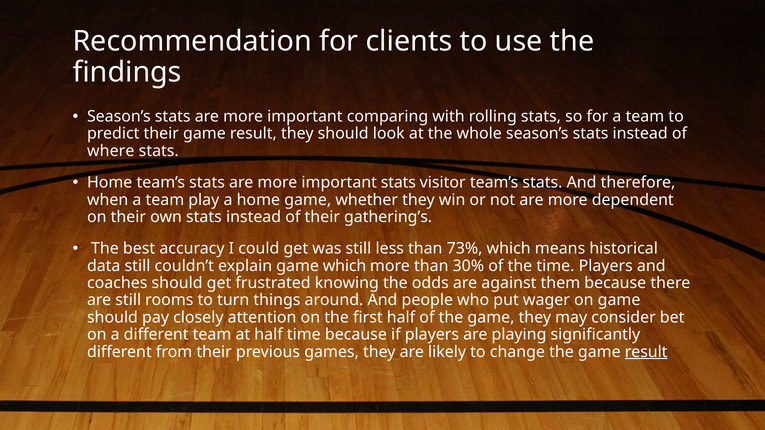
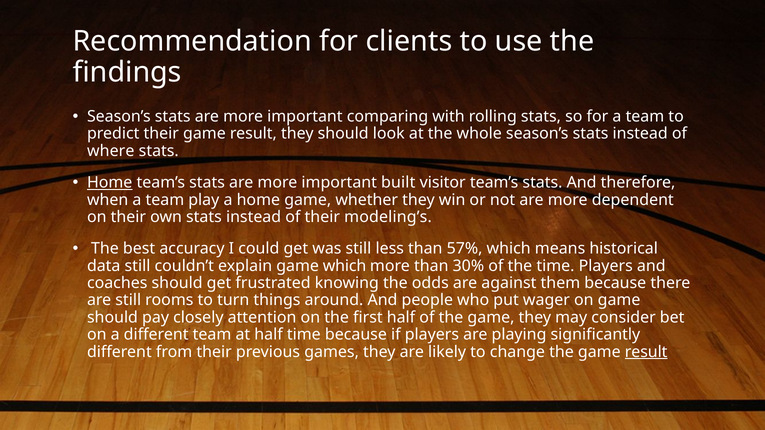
Home at (110, 183) underline: none -> present
important stats: stats -> built
gathering’s: gathering’s -> modeling’s
73%: 73% -> 57%
